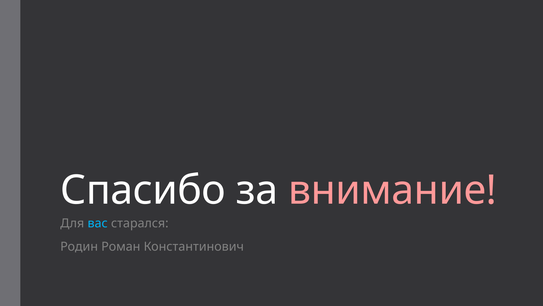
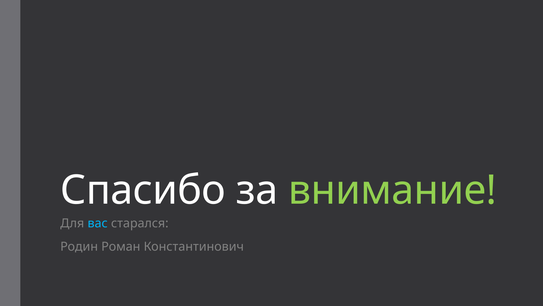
внимание colour: pink -> light green
